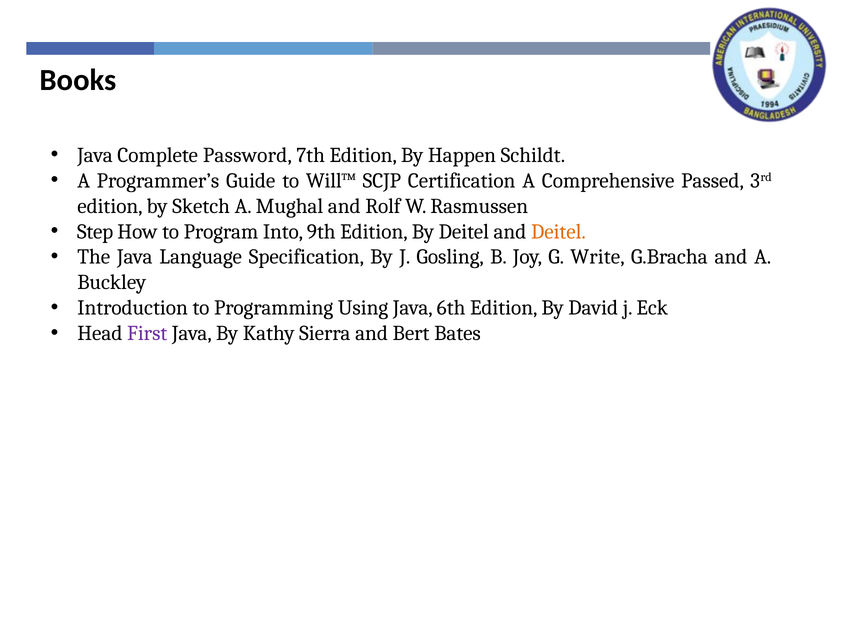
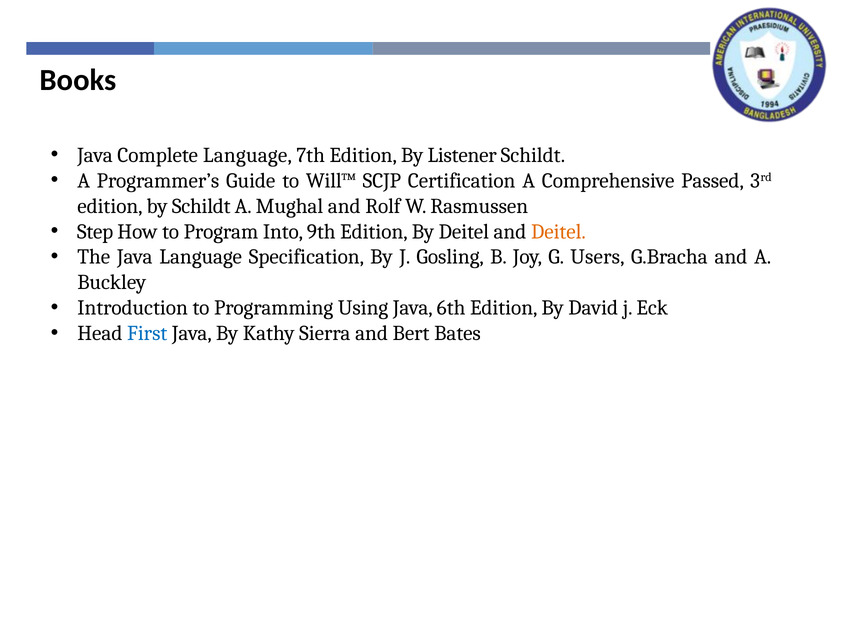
Complete Password: Password -> Language
Happen: Happen -> Listener
by Sketch: Sketch -> Schildt
Write: Write -> Users
First colour: purple -> blue
